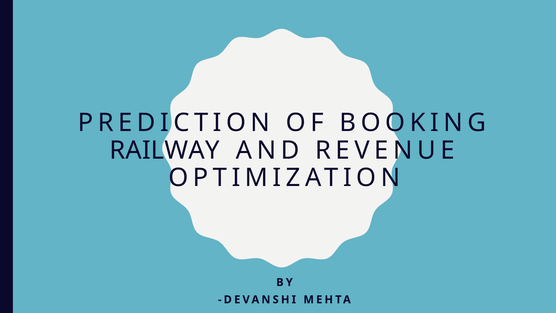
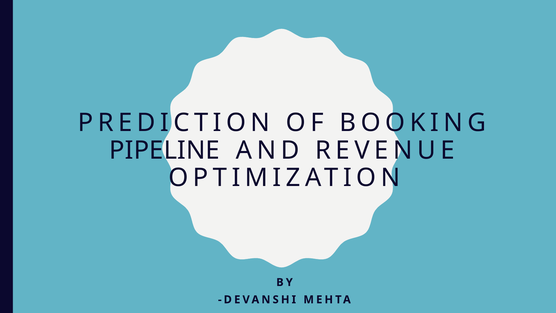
RAILWAY: RAILWAY -> PIPELINE
